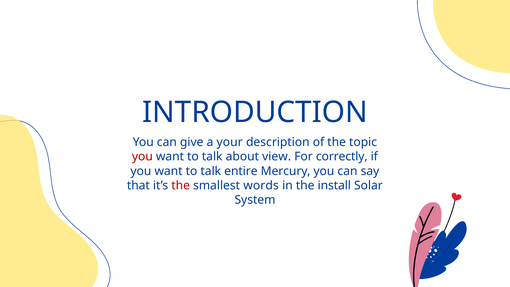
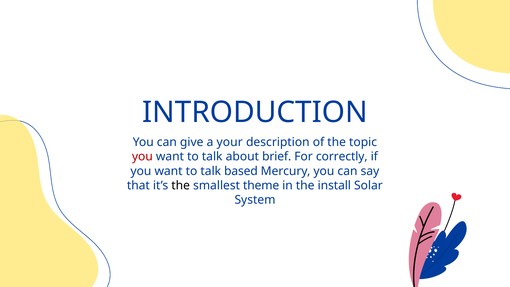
view: view -> brief
entire: entire -> based
the at (181, 185) colour: red -> black
words: words -> theme
